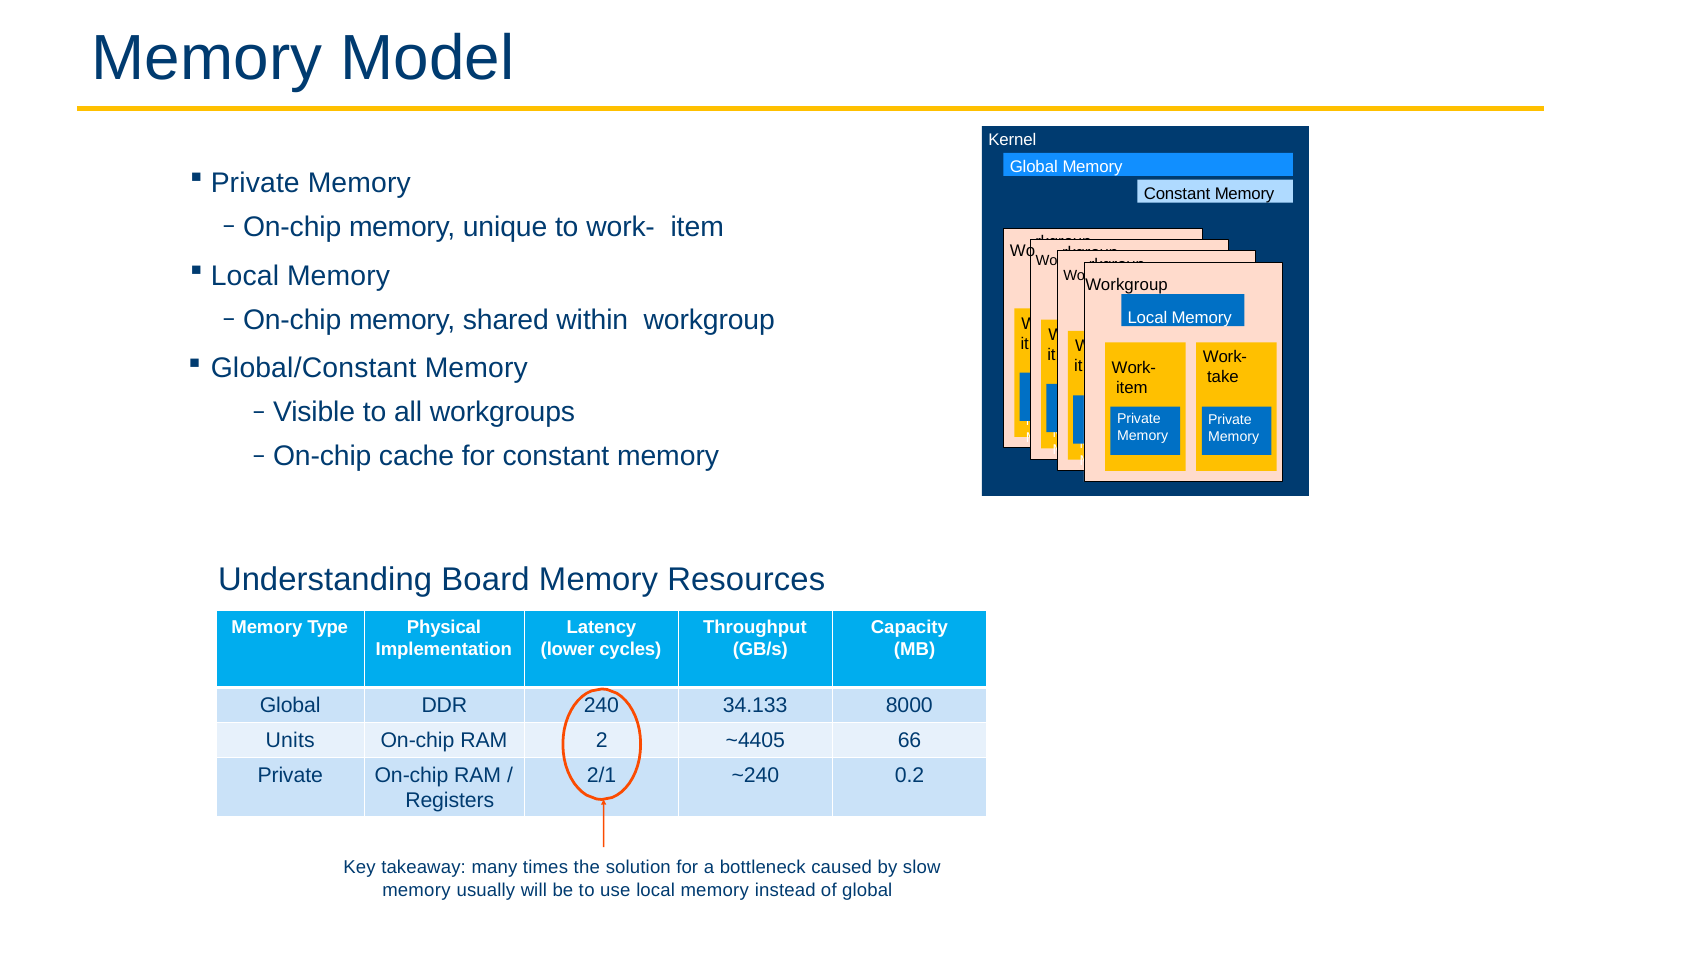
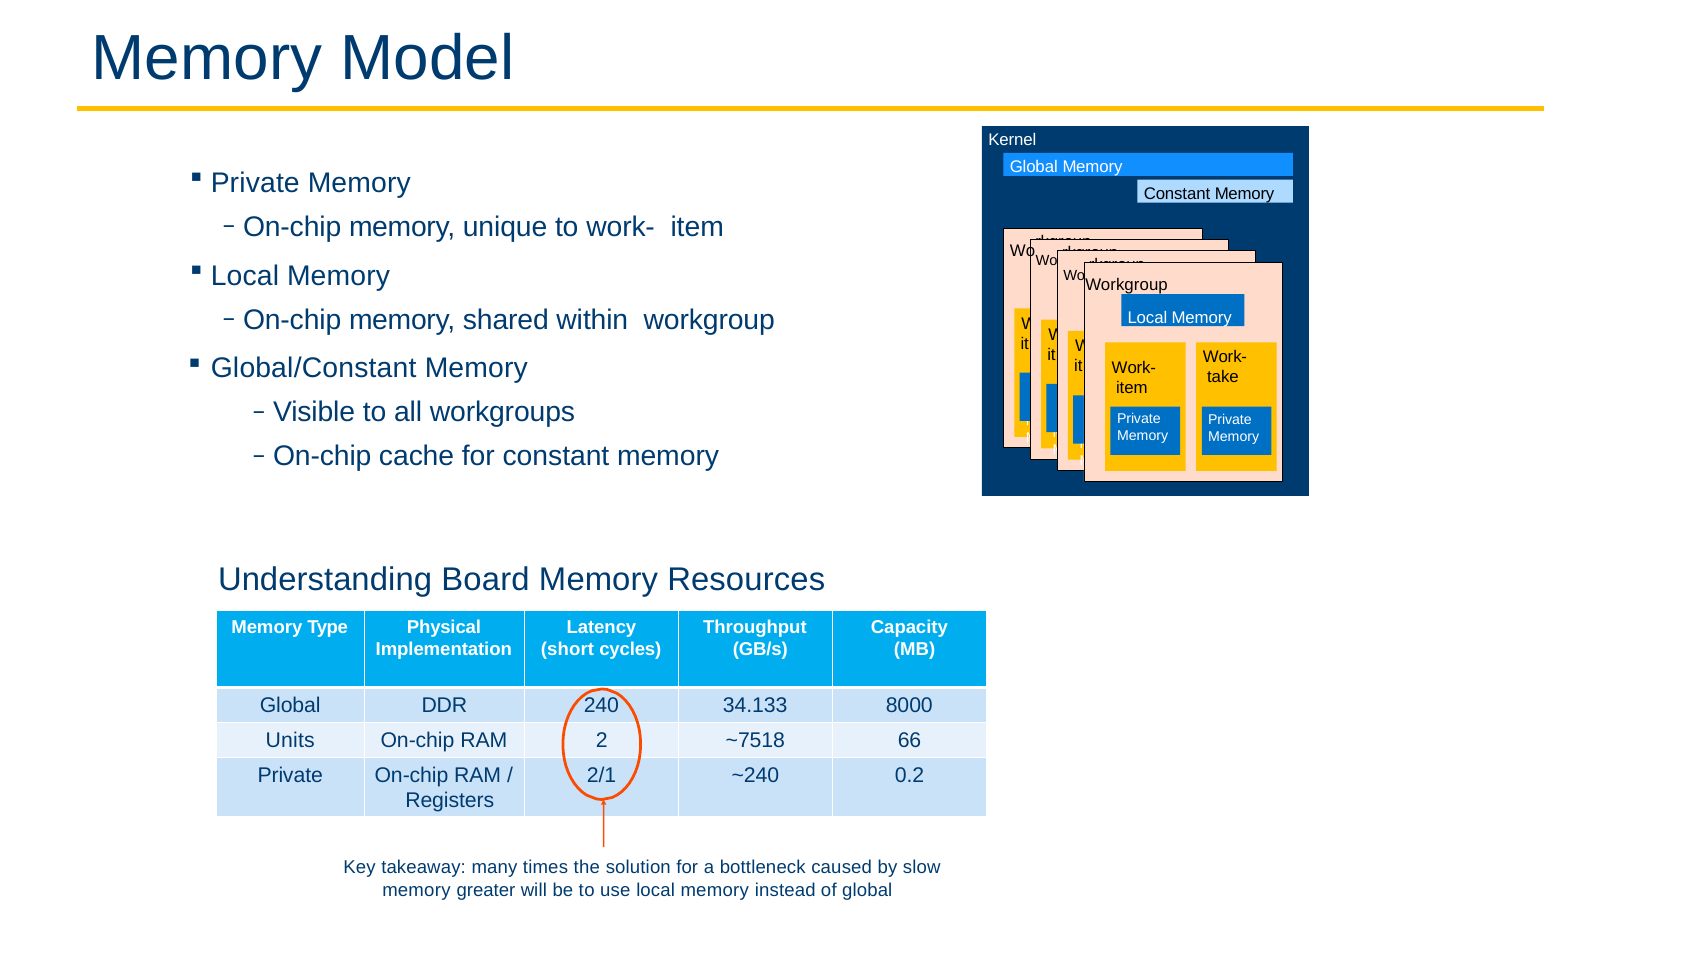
lower: lower -> short
~4405: ~4405 -> ~7518
usually: usually -> greater
